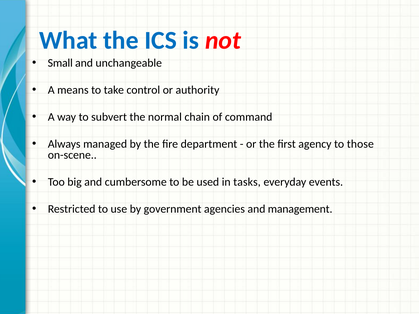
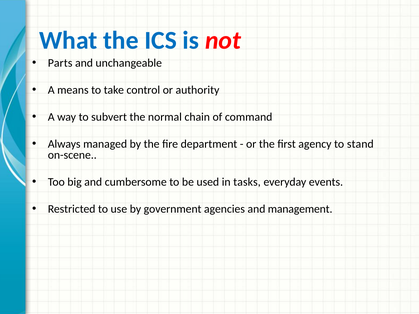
Small: Small -> Parts
those: those -> stand
